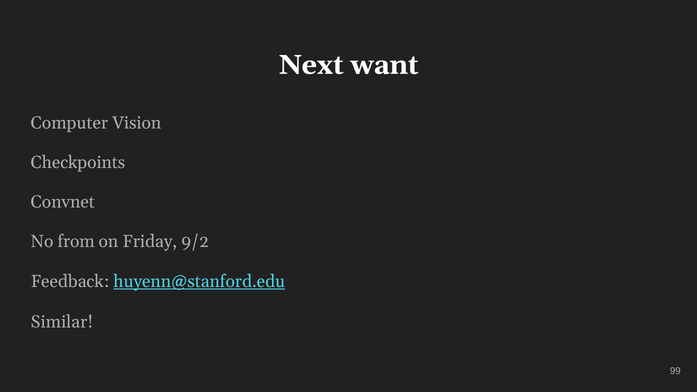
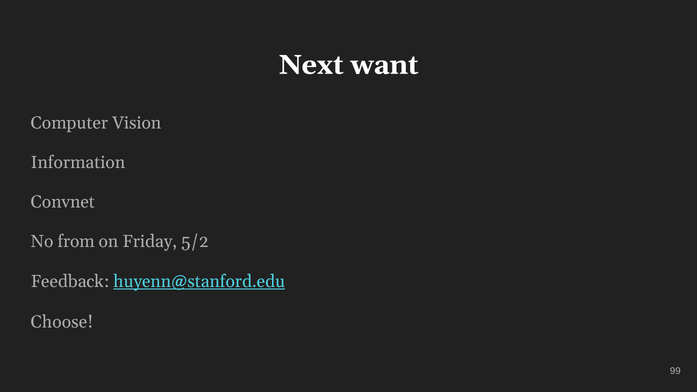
Checkpoints: Checkpoints -> Information
9/2: 9/2 -> 5/2
Similar: Similar -> Choose
